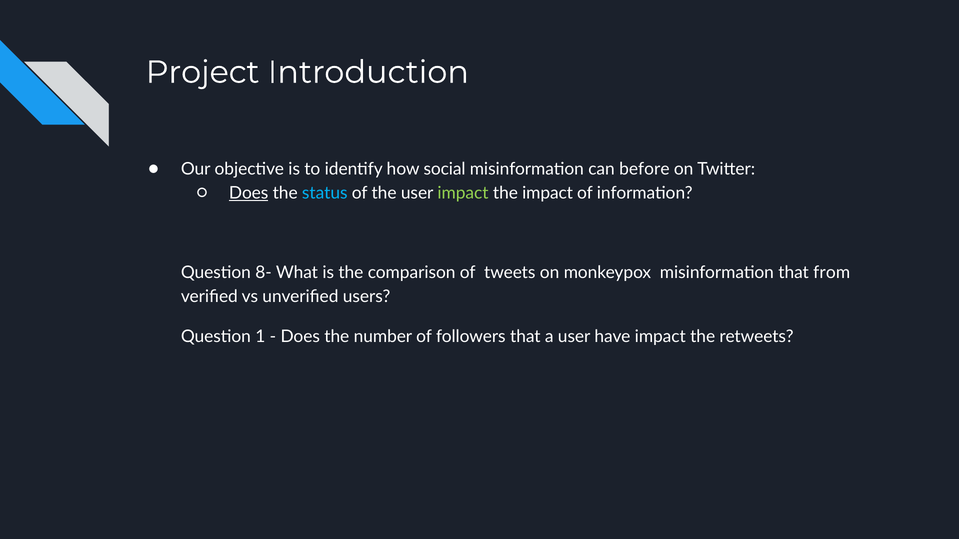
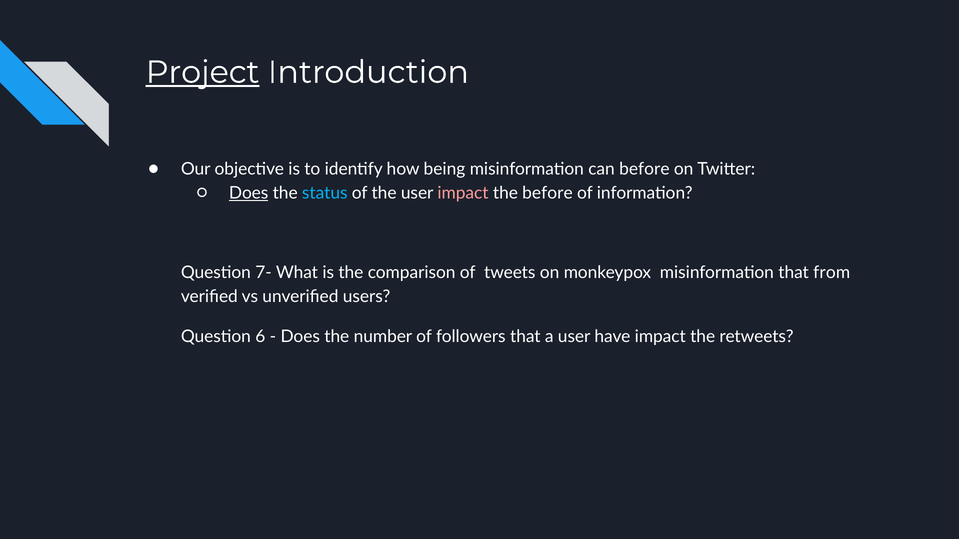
Project underline: none -> present
social: social -> being
impact at (463, 193) colour: light green -> pink
the impact: impact -> before
8-: 8- -> 7-
1: 1 -> 6
